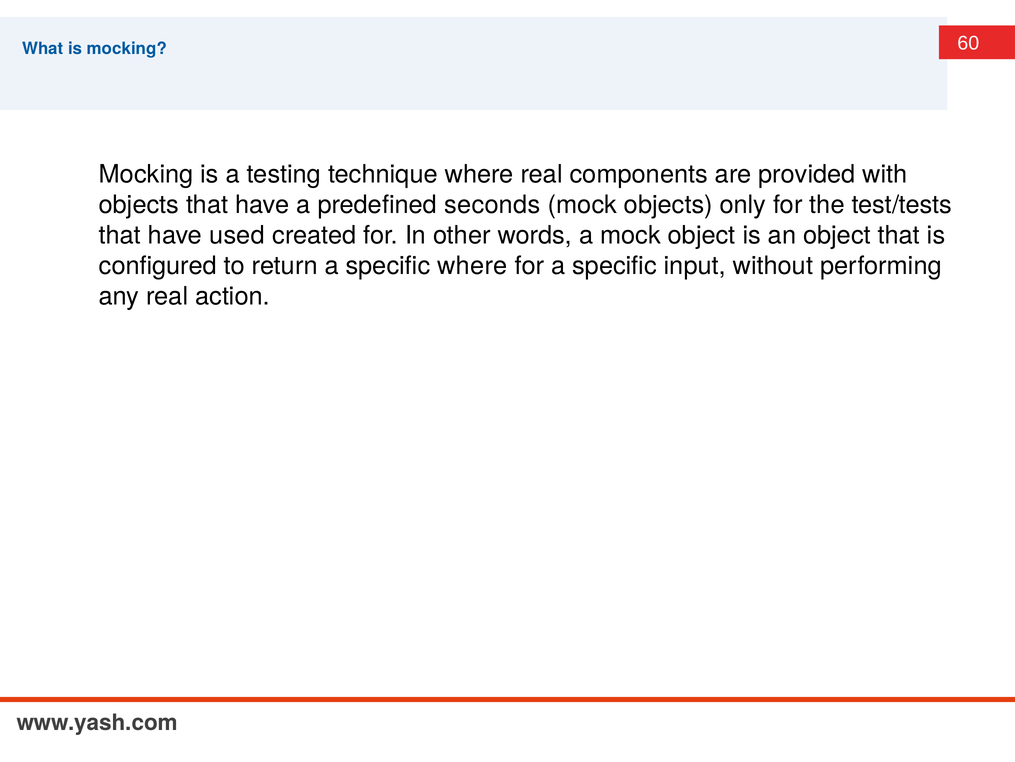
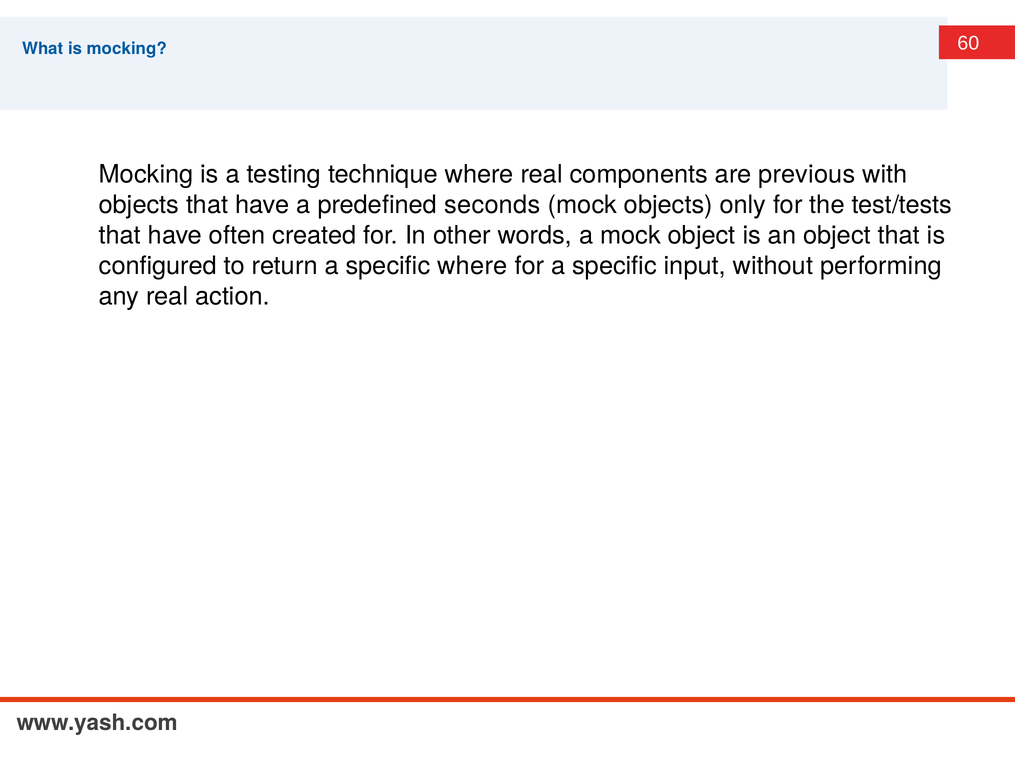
provided: provided -> previous
used: used -> often
